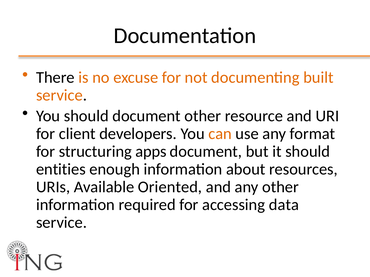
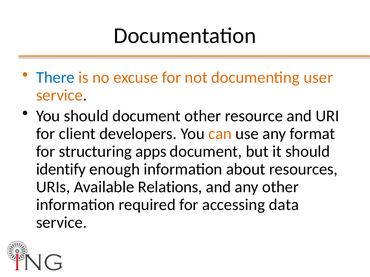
There colour: black -> blue
built: built -> user
entities: entities -> identify
Oriented: Oriented -> Relations
